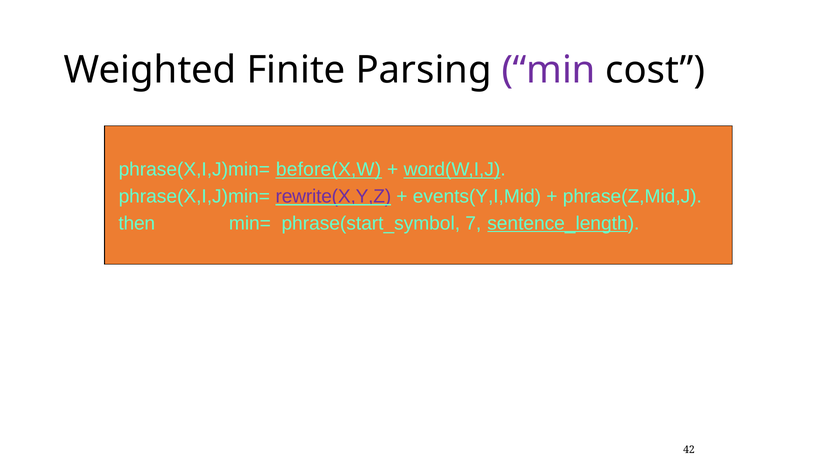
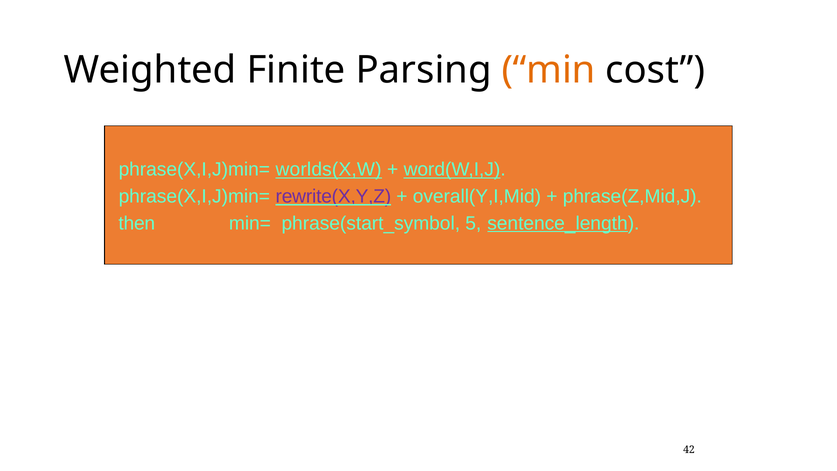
min colour: purple -> orange
before(X,W: before(X,W -> worlds(X,W
events(Y,I,Mid: events(Y,I,Mid -> overall(Y,I,Mid
7: 7 -> 5
